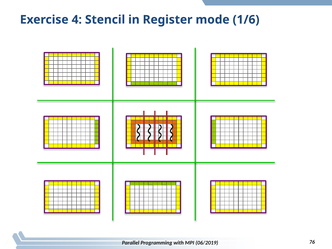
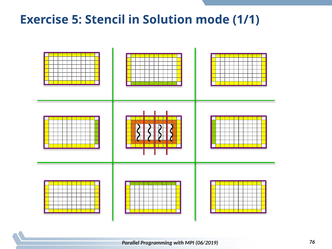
4: 4 -> 5
Register: Register -> Solution
1/6: 1/6 -> 1/1
